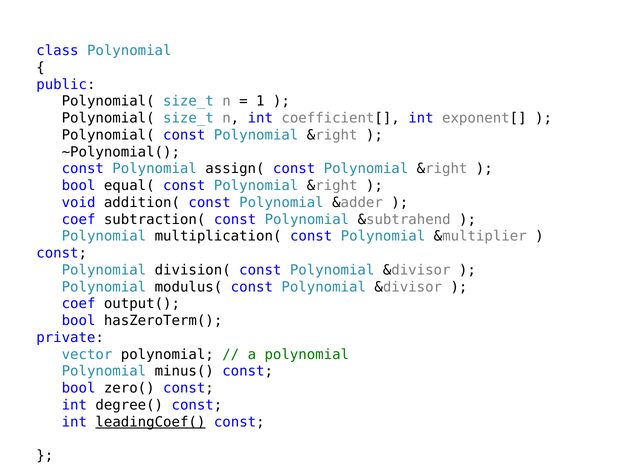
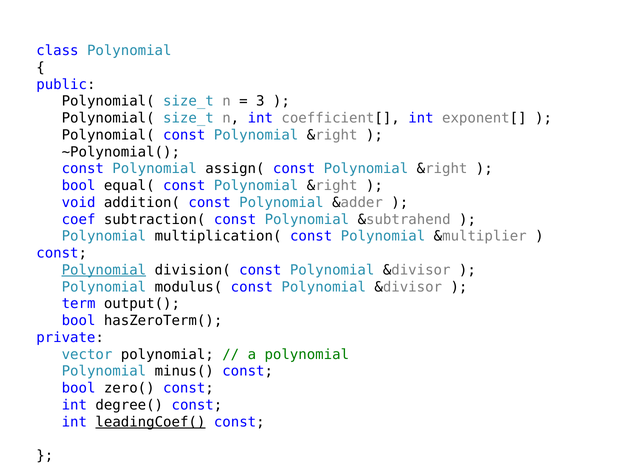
1: 1 -> 3
Polynomial at (104, 270) underline: none -> present
coef at (79, 304): coef -> term
